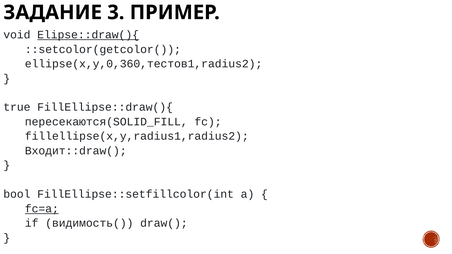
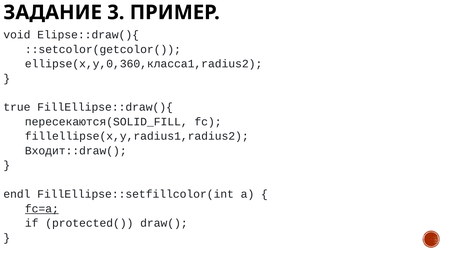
Elipse::draw(){ underline: present -> none
ellipse(x,y,0,360,тестов1,radius2: ellipse(x,y,0,360,тестов1,radius2 -> ellipse(x,y,0,360,класса1,radius2
bool: bool -> endl
видимость(: видимость( -> protected(
